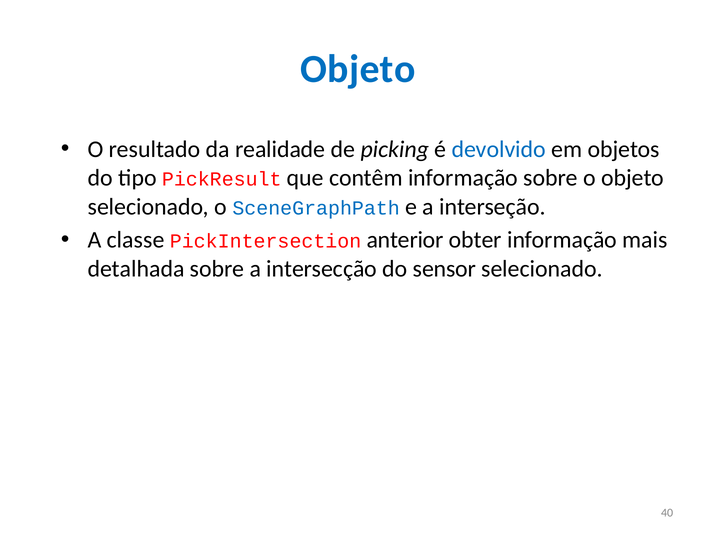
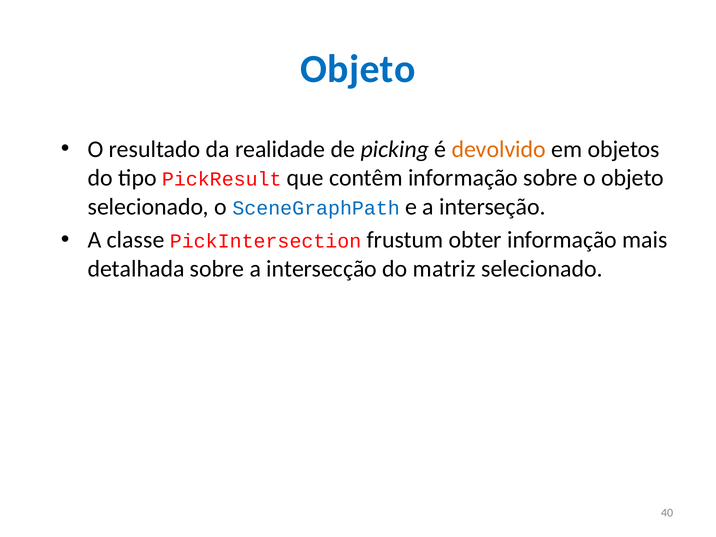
devolvido colour: blue -> orange
anterior: anterior -> frustum
sensor: sensor -> matriz
